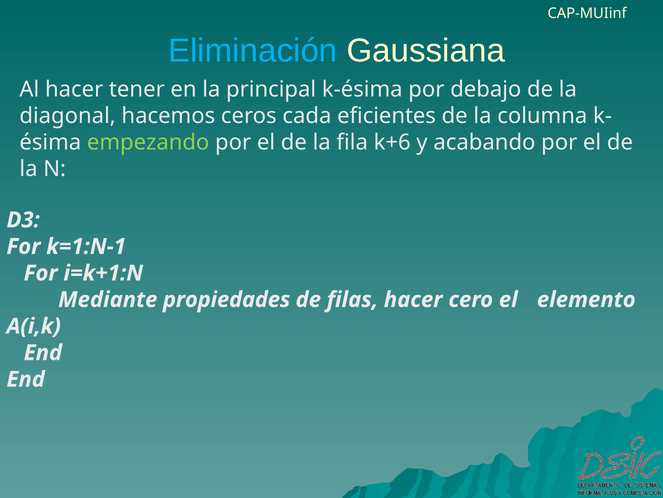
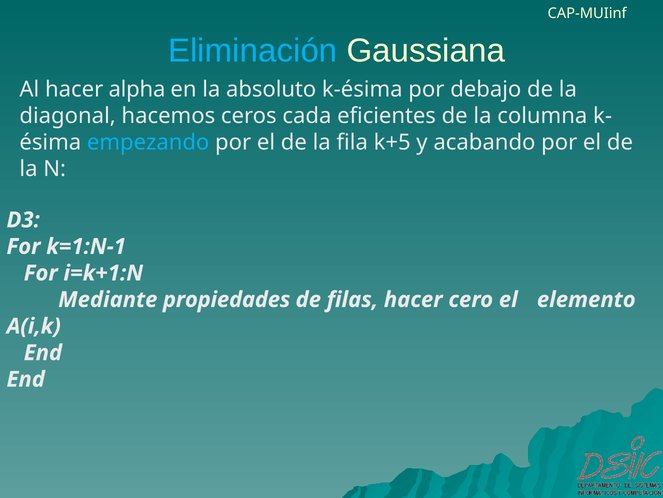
tener: tener -> alpha
principal: principal -> absoluto
empezando colour: light green -> light blue
k+6: k+6 -> k+5
